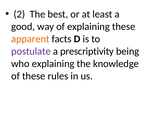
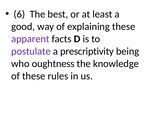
2: 2 -> 6
apparent colour: orange -> purple
who explaining: explaining -> oughtness
